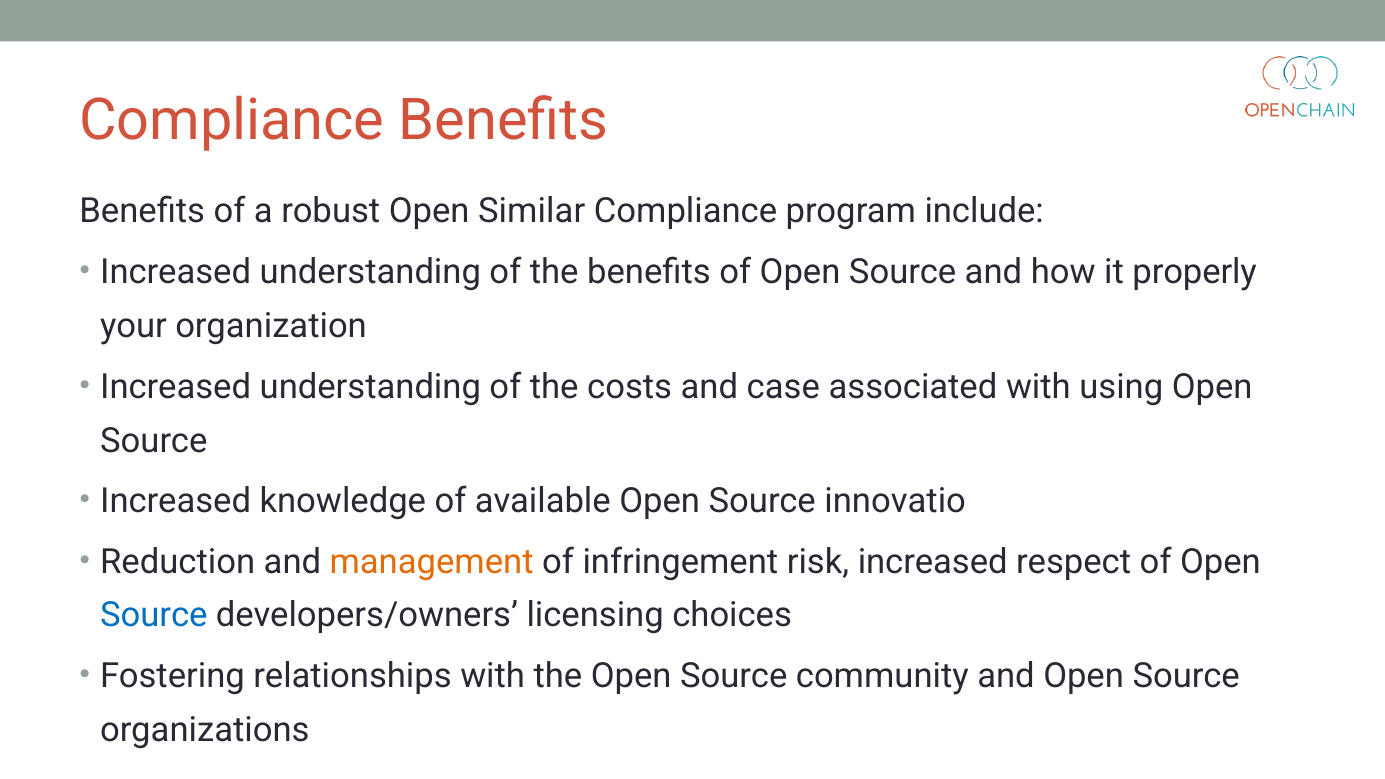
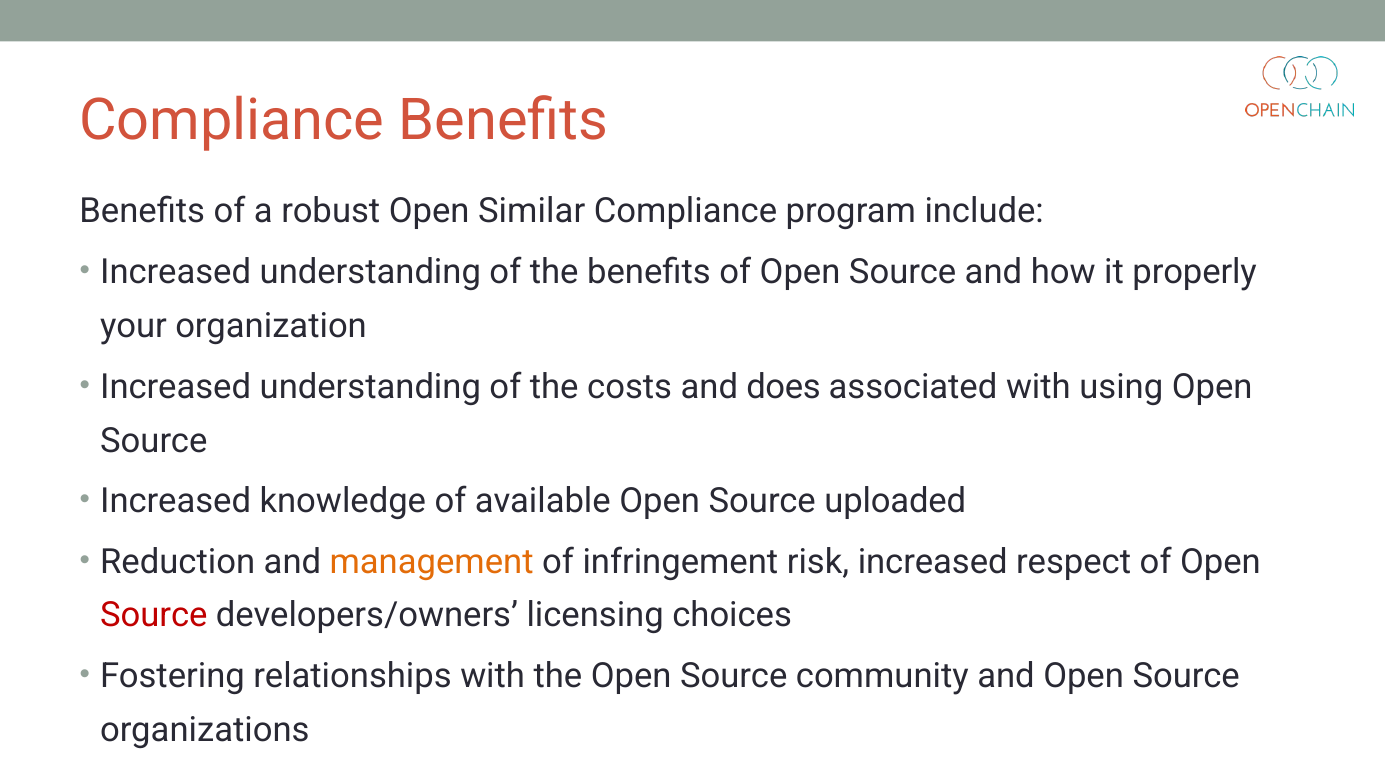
case: case -> does
innovatio: innovatio -> uploaded
Source at (154, 615) colour: blue -> red
